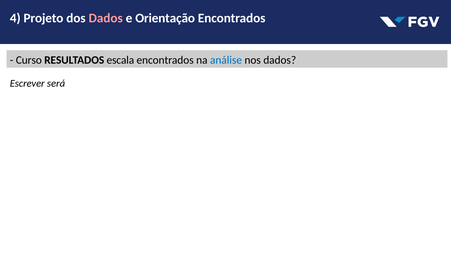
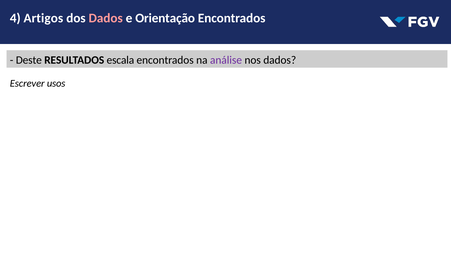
Projeto: Projeto -> Artigos
Curso: Curso -> Deste
análise colour: blue -> purple
será: será -> usos
